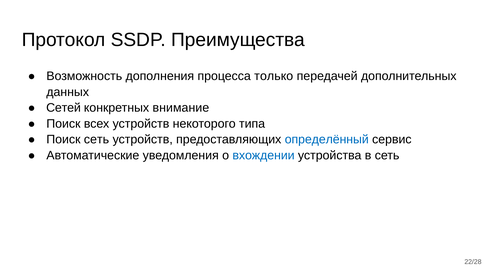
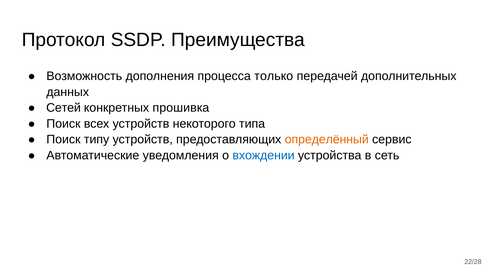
внимание: внимание -> прошивка
Поиск сеть: сеть -> типу
определённый colour: blue -> orange
